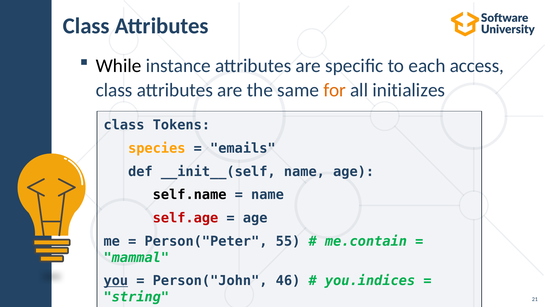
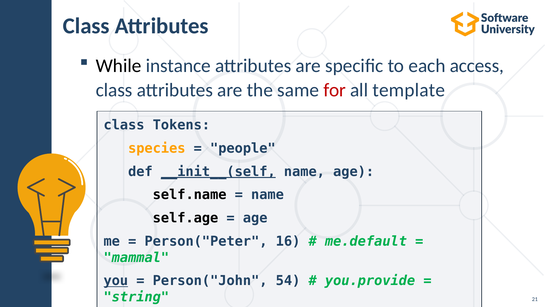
for colour: orange -> red
initializes: initializes -> template
emails: emails -> people
__init__(self underline: none -> present
self.age colour: red -> black
55: 55 -> 16
me.contain: me.contain -> me.default
46: 46 -> 54
you.indices: you.indices -> you.provide
